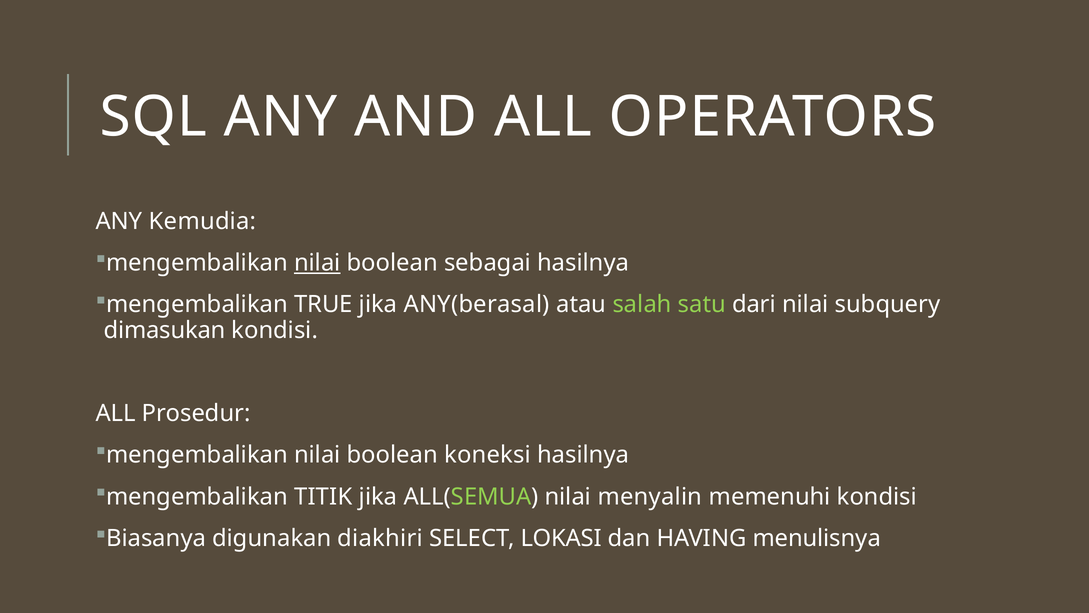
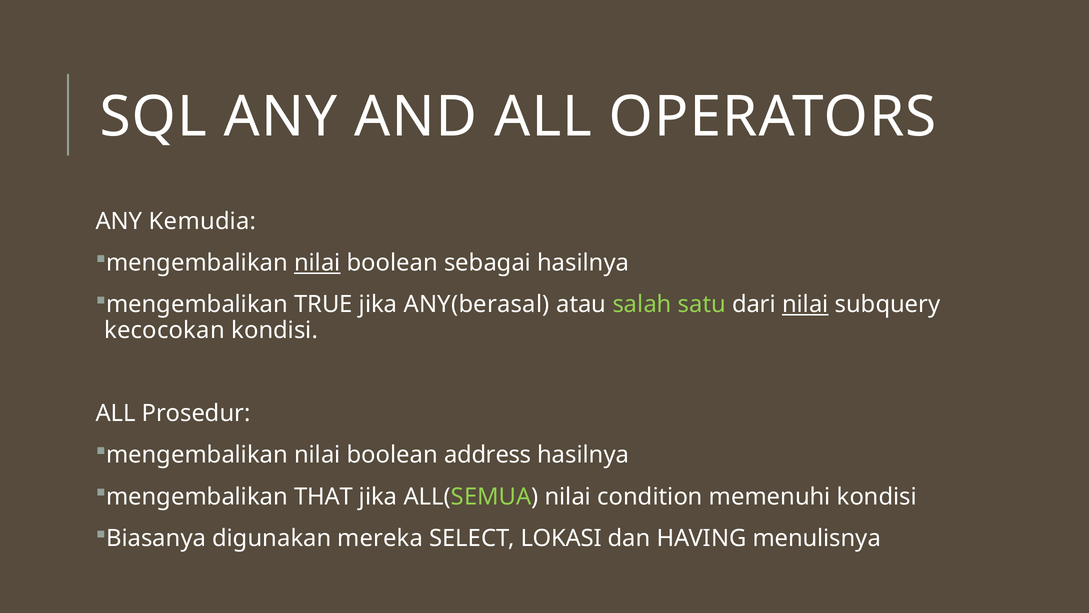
nilai at (805, 304) underline: none -> present
dimasukan: dimasukan -> kecocokan
koneksi: koneksi -> address
TITIK: TITIK -> THAT
menyalin: menyalin -> condition
diakhiri: diakhiri -> mereka
